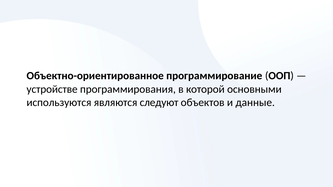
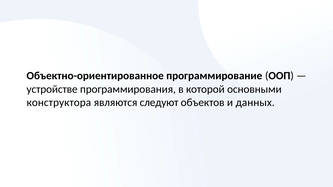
используются: используются -> конструктора
данные: данные -> данных
